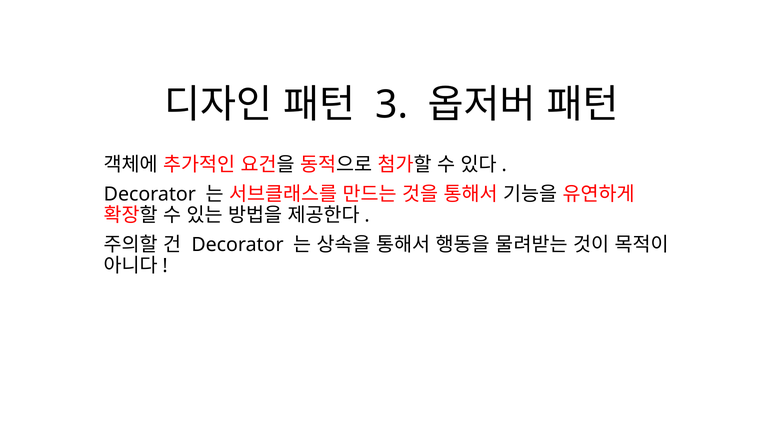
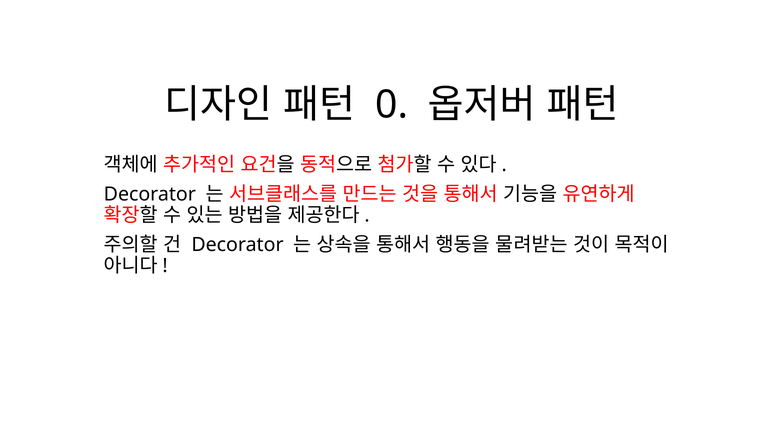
3: 3 -> 0
